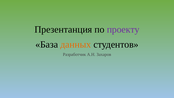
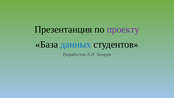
данных colour: orange -> blue
